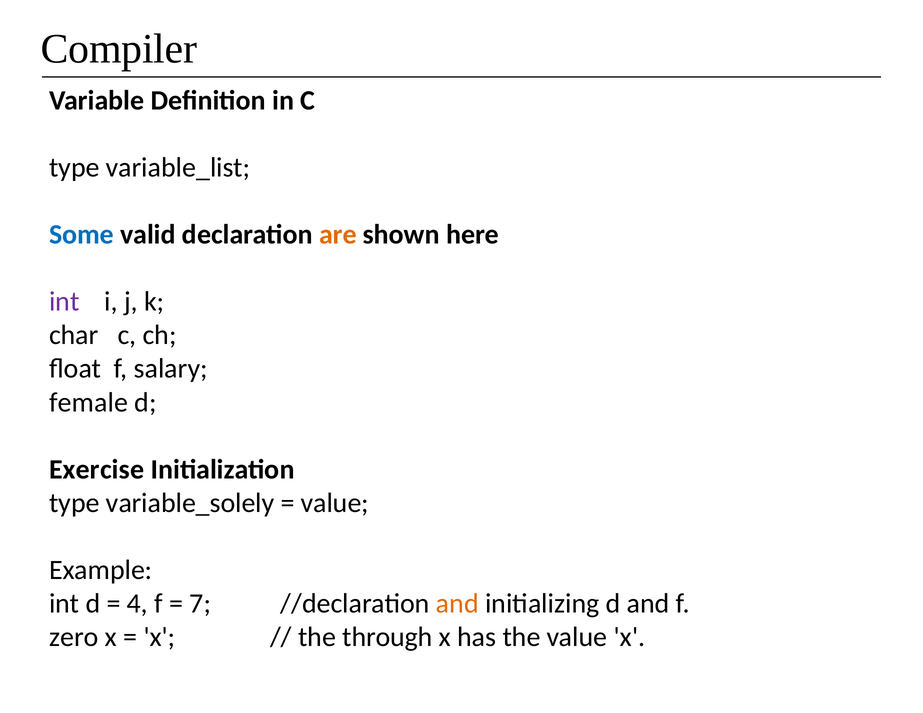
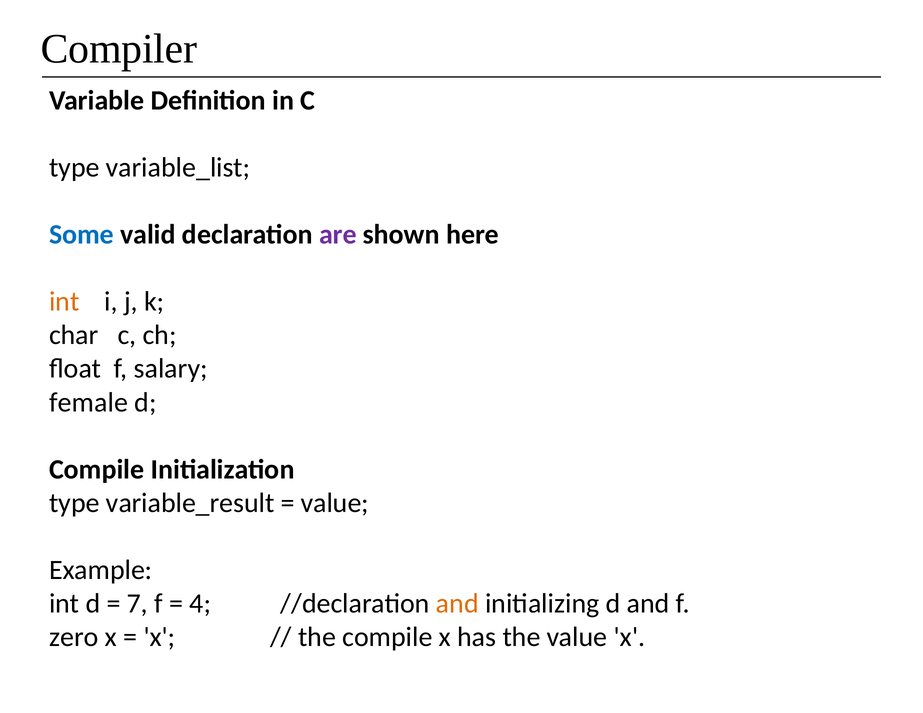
are colour: orange -> purple
int at (64, 302) colour: purple -> orange
Exercise at (97, 470): Exercise -> Compile
variable_solely: variable_solely -> variable_result
4: 4 -> 7
7: 7 -> 4
the through: through -> compile
